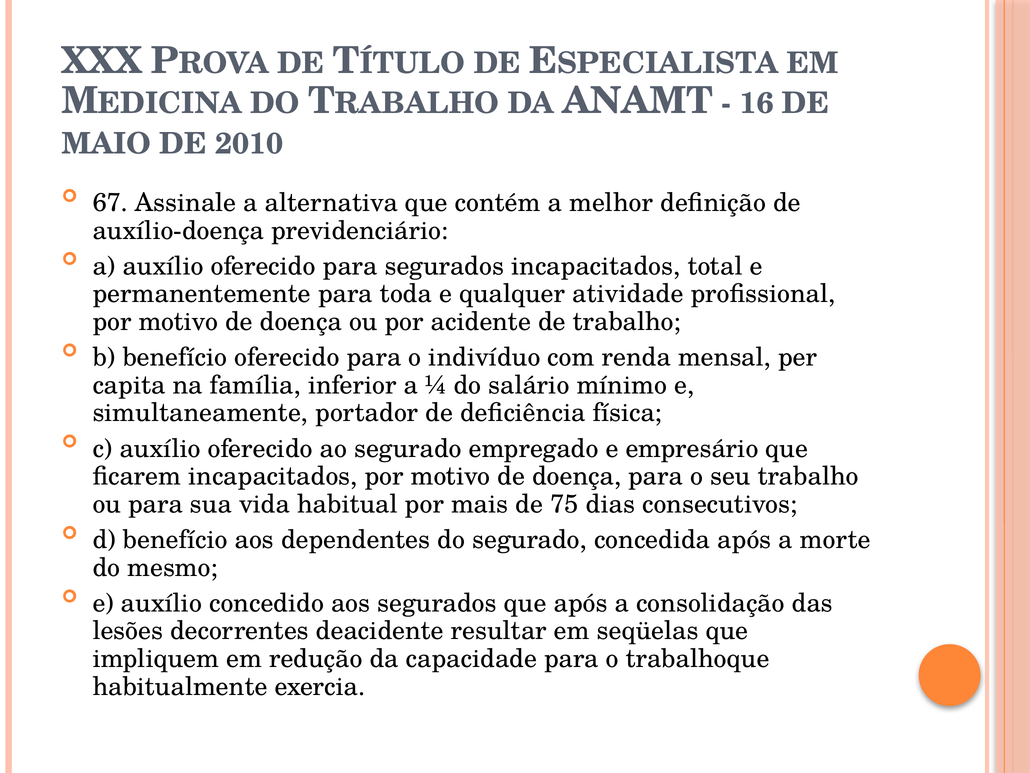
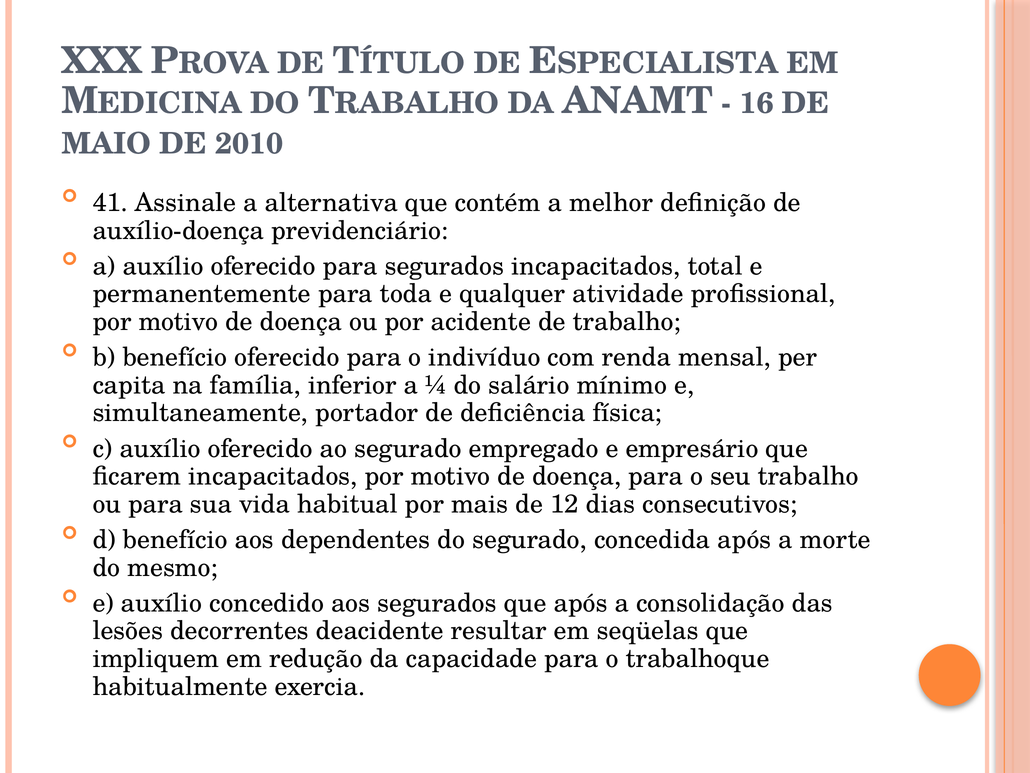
67: 67 -> 41
75: 75 -> 12
